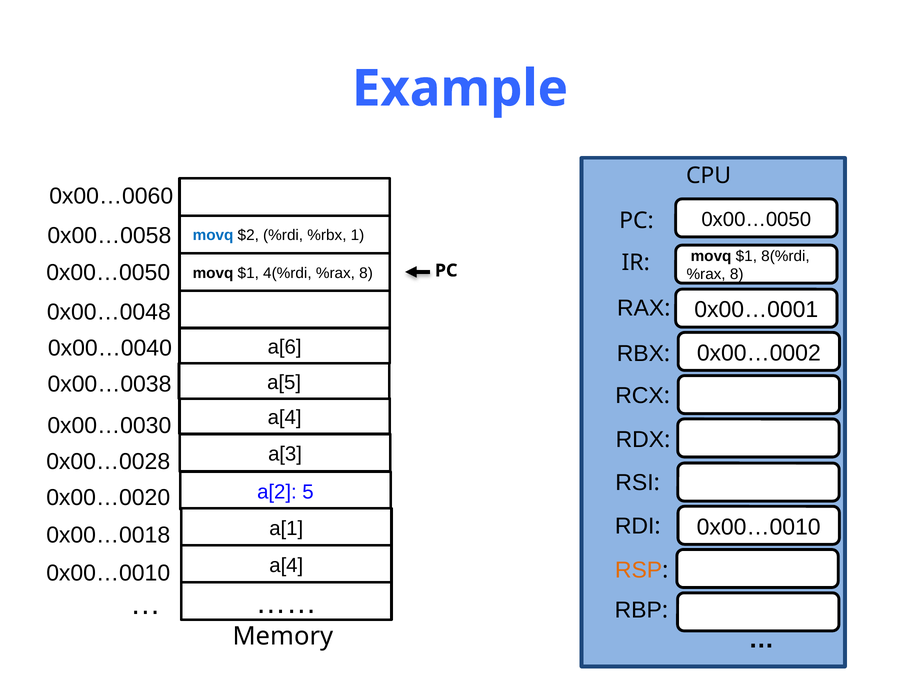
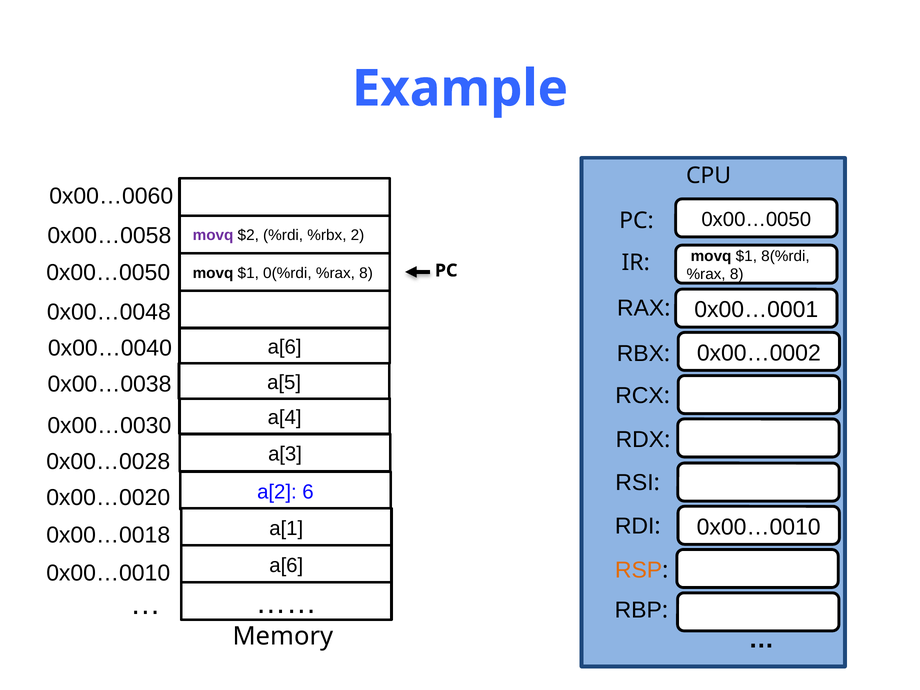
movq at (213, 235) colour: blue -> purple
1: 1 -> 2
4(%rdi: 4(%rdi -> 0(%rdi
5: 5 -> 6
a[4 at (286, 566): a[4 -> a[6
